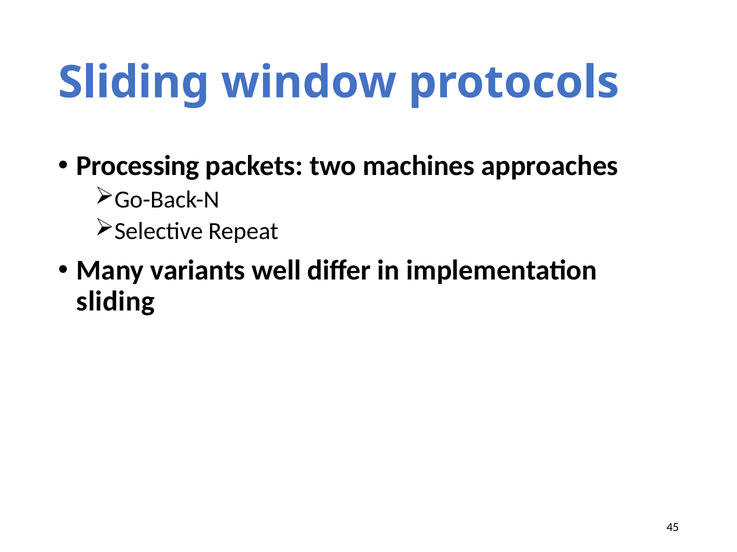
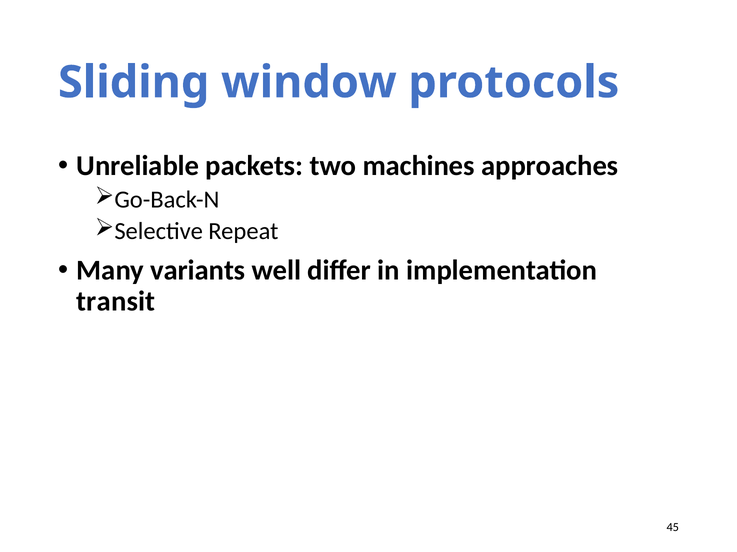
Processing: Processing -> Unreliable
sliding at (116, 302): sliding -> transit
